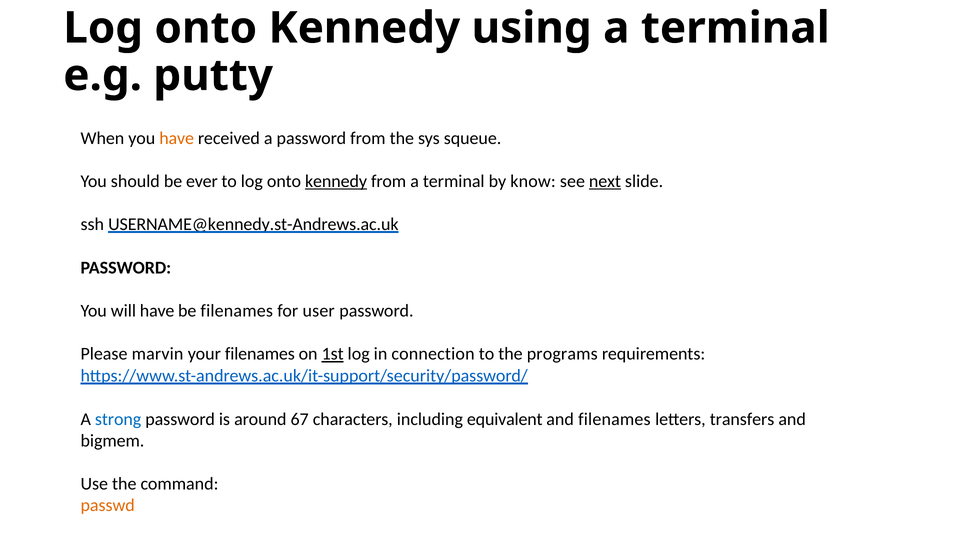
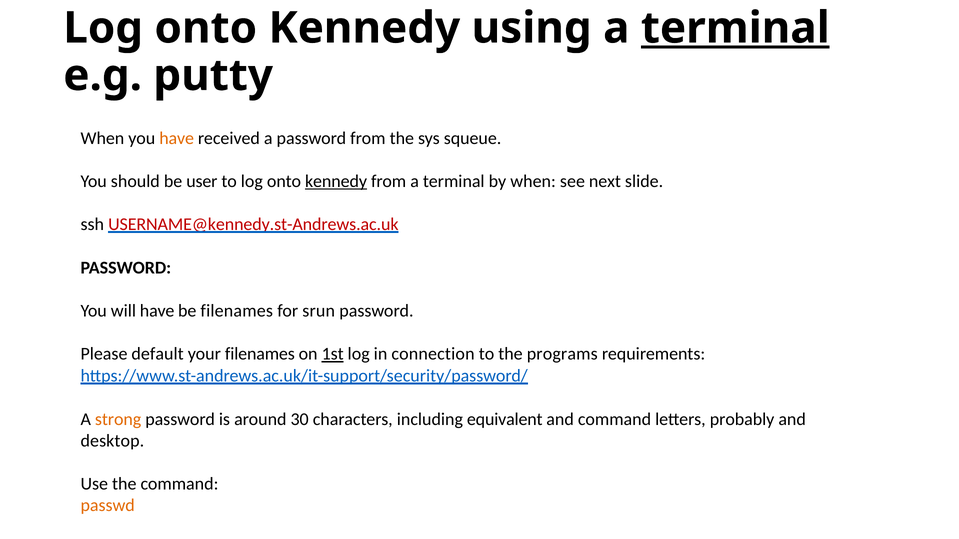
terminal at (735, 28) underline: none -> present
ever: ever -> user
by know: know -> when
next underline: present -> none
USERNAME@kennedy.st-Andrews.ac.uk colour: black -> red
user: user -> srun
marvin: marvin -> default
strong colour: blue -> orange
67: 67 -> 30
and filenames: filenames -> command
transfers: transfers -> probably
bigmem: bigmem -> desktop
